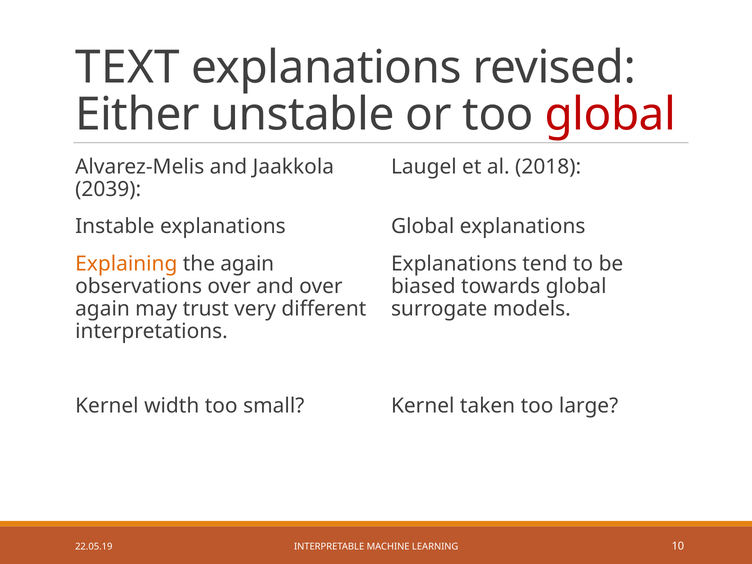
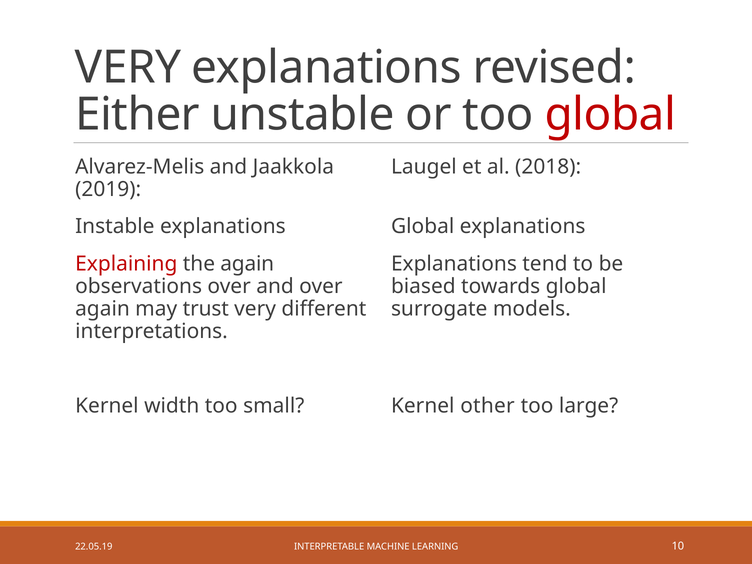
TEXT at (128, 68): TEXT -> VERY
2039: 2039 -> 2019
Explaining colour: orange -> red
taken: taken -> other
